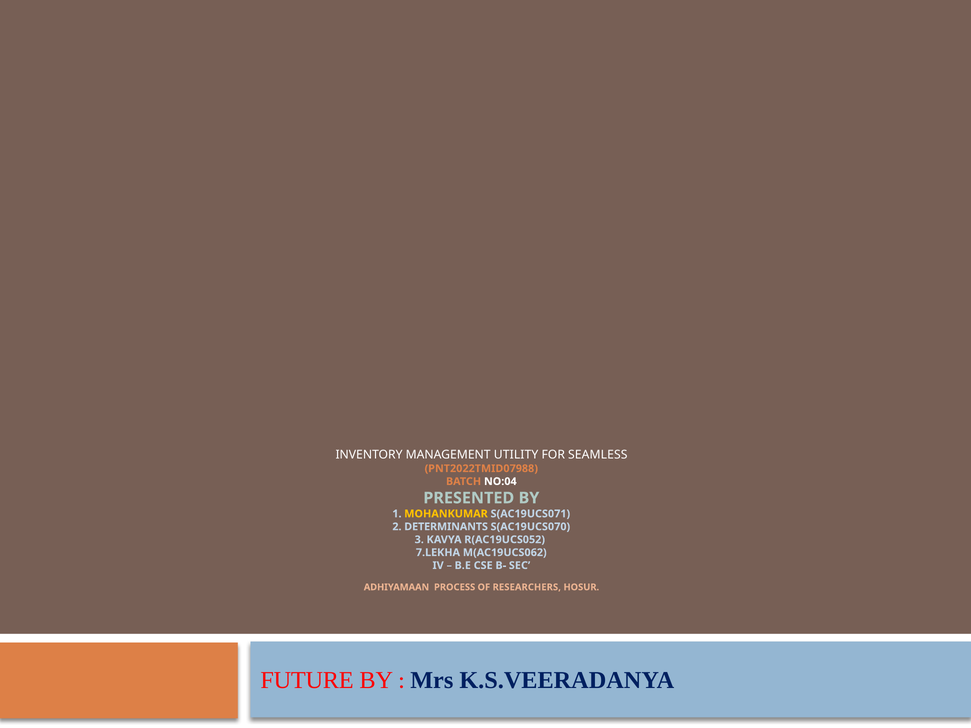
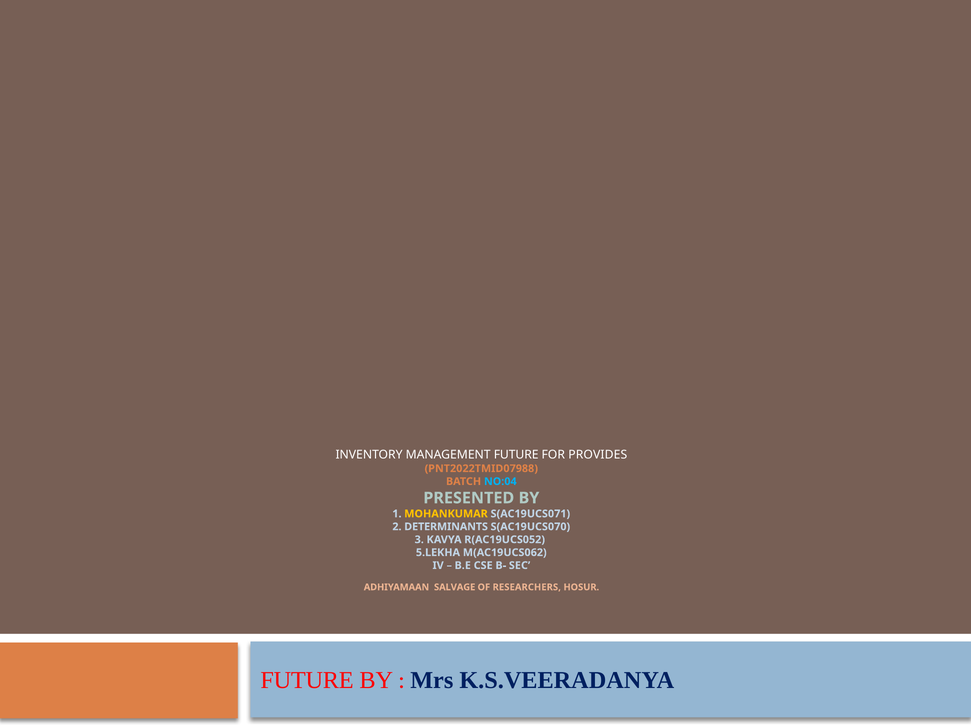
MANAGEMENT UTILITY: UTILITY -> FUTURE
SEAMLESS: SEAMLESS -> PROVIDES
NO:04 colour: white -> light blue
7.LEKHA: 7.LEKHA -> 5.LEKHA
PROCESS: PROCESS -> SALVAGE
